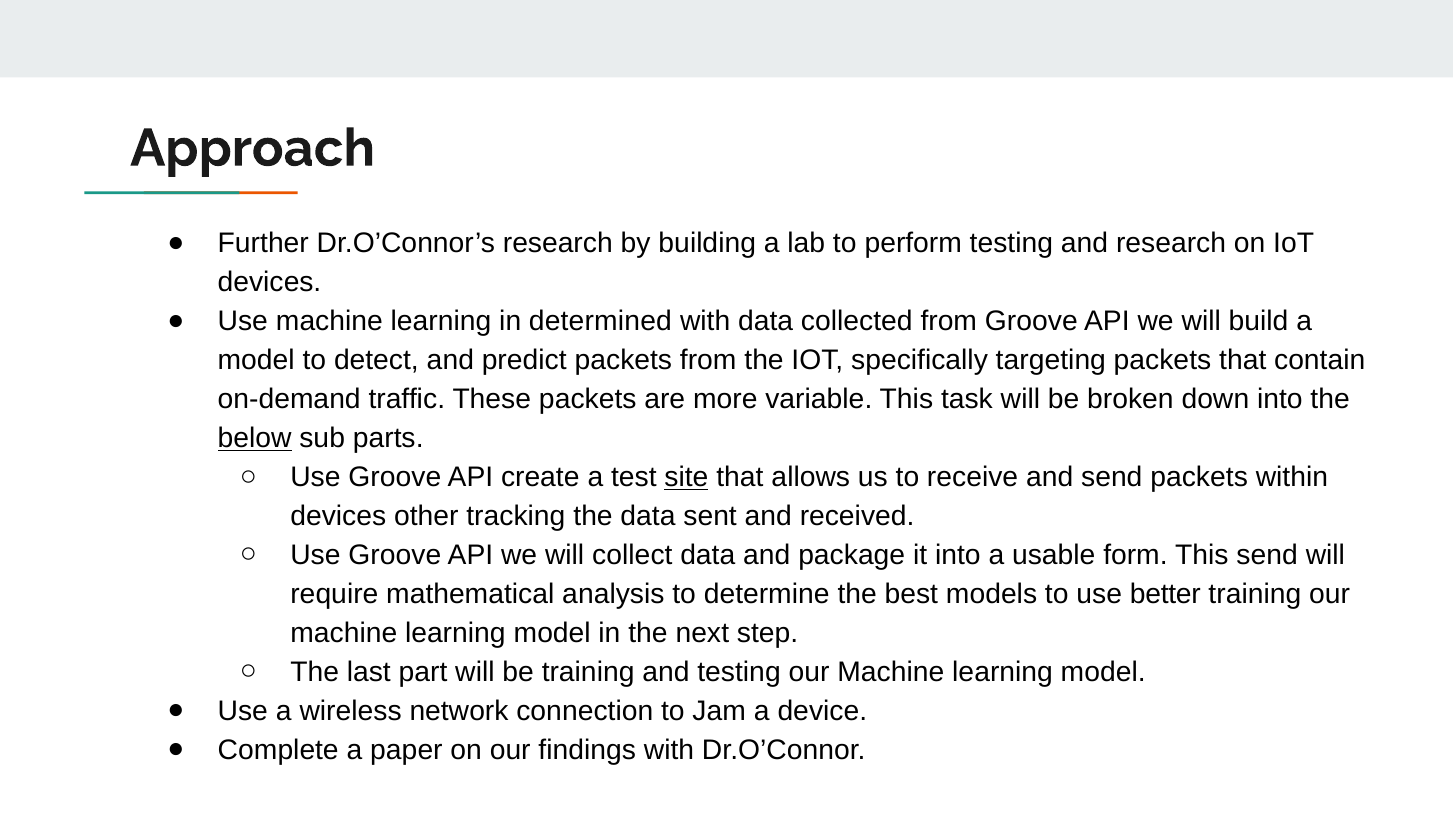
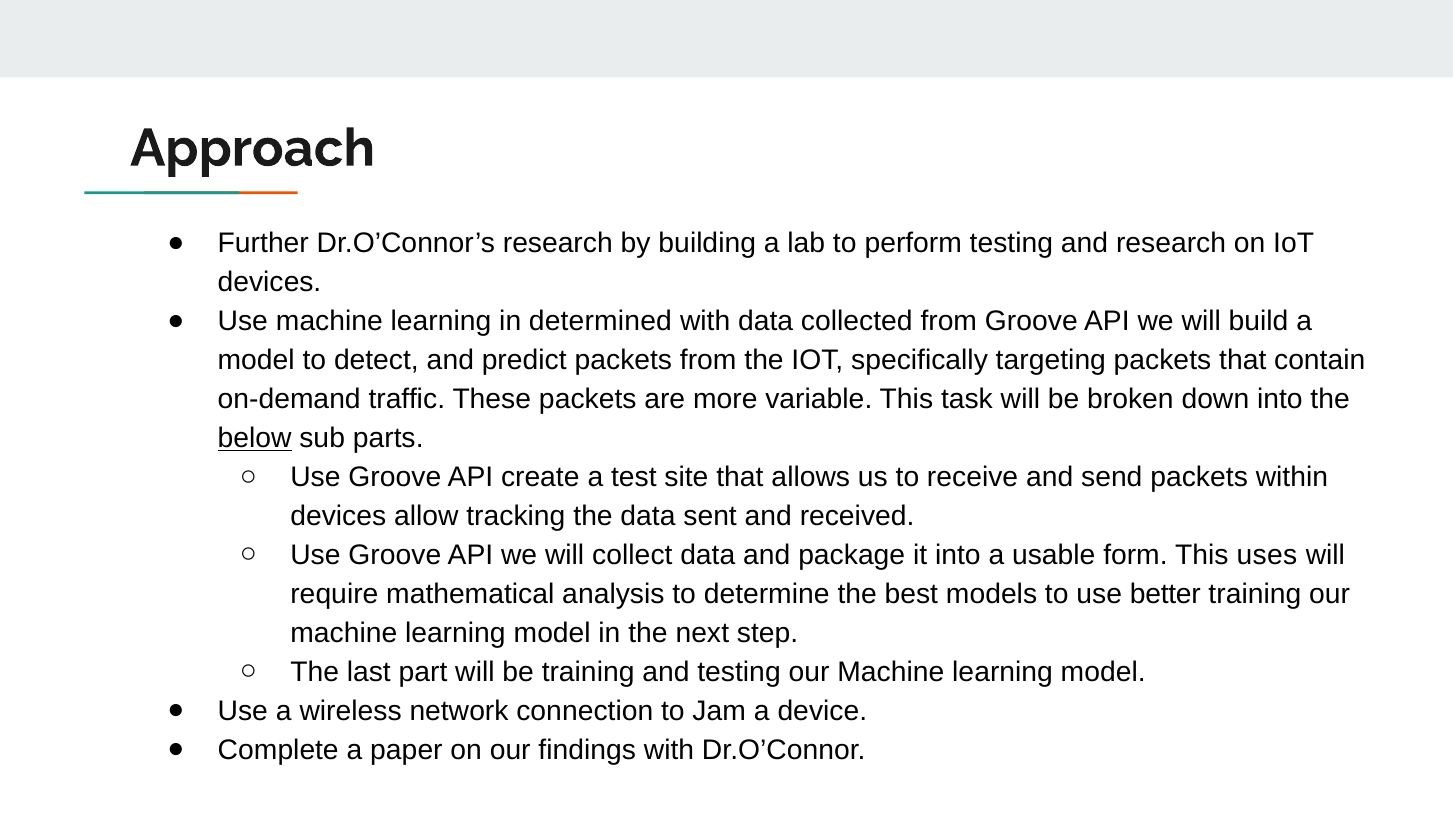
site underline: present -> none
other: other -> allow
This send: send -> uses
